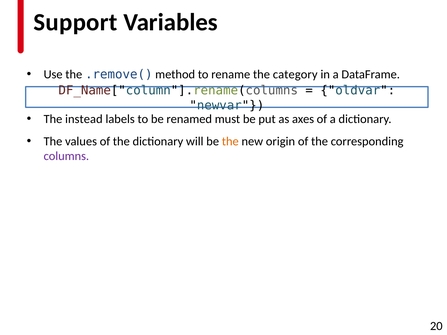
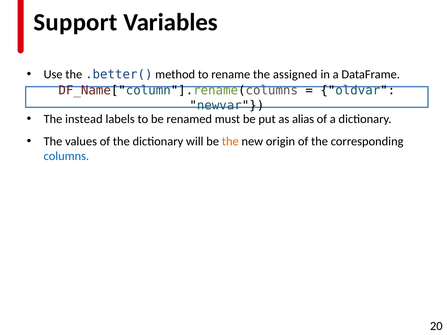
.remove(: .remove( -> .better(
category: category -> assigned
axes: axes -> alias
columns colour: purple -> blue
